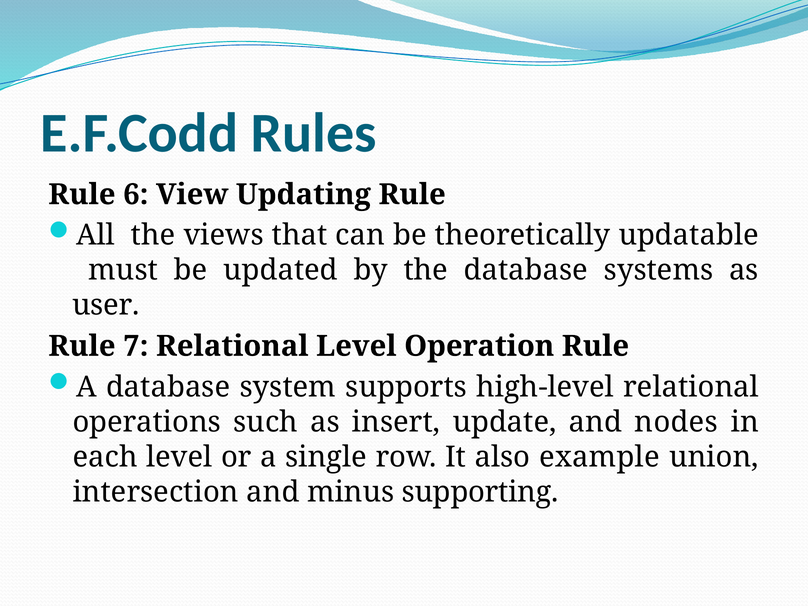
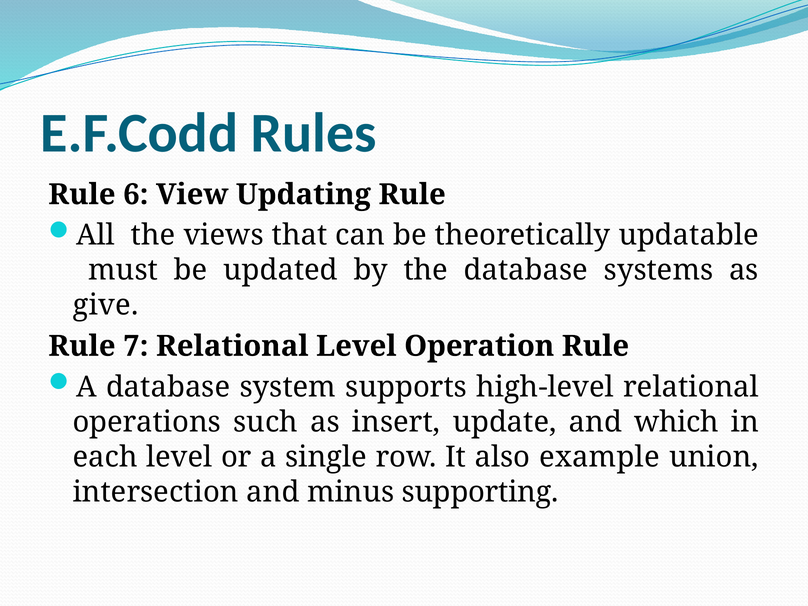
user: user -> give
nodes: nodes -> which
